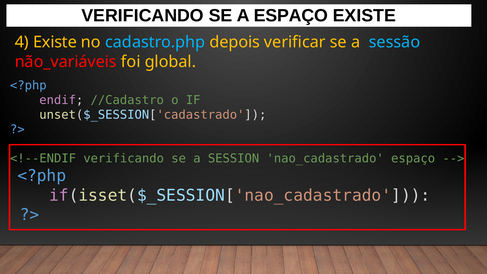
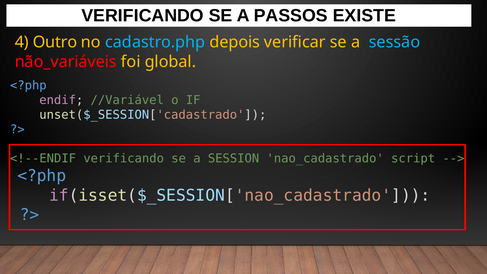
A ESPAÇO: ESPAÇO -> PASSOS
4 Existe: Existe -> Outro
//Cadastro: //Cadastro -> //Variável
nao_cadastrado espaço: espaço -> script
